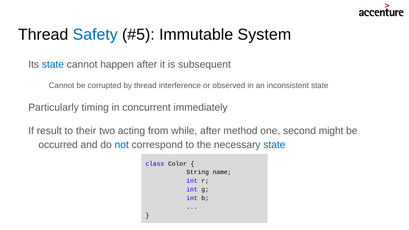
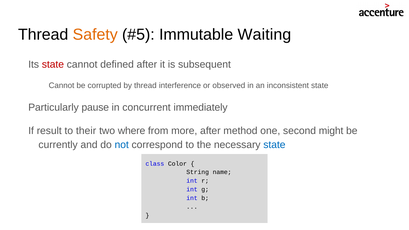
Safety colour: blue -> orange
System: System -> Waiting
state at (53, 64) colour: blue -> red
happen: happen -> defined
timing: timing -> pause
acting: acting -> where
while: while -> more
occurred: occurred -> currently
